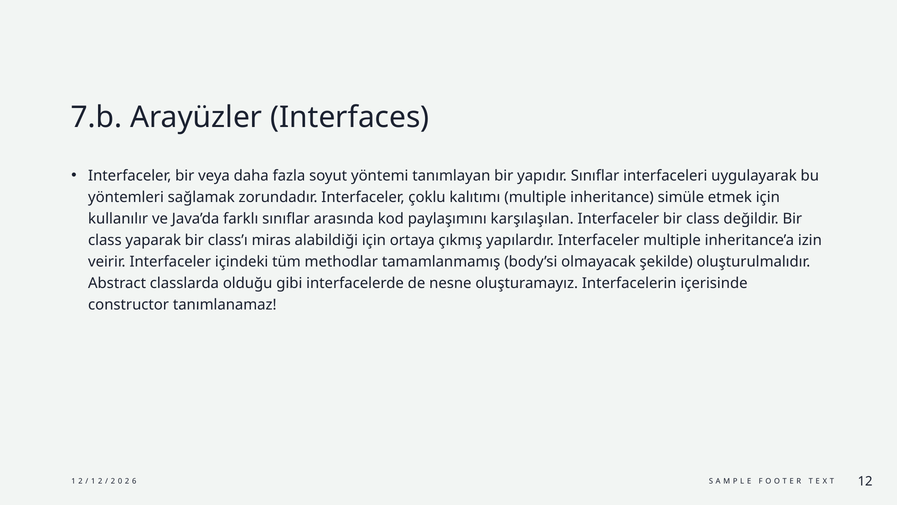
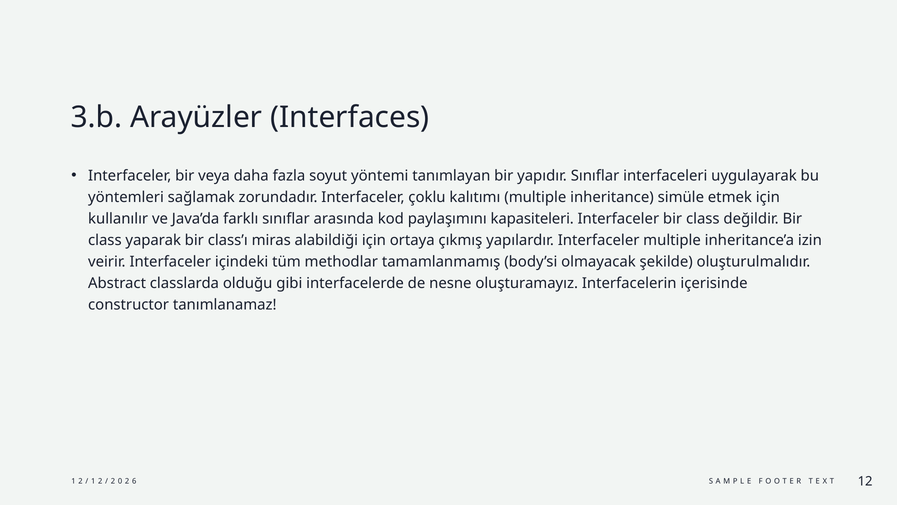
7.b: 7.b -> 3.b
karşılaşılan: karşılaşılan -> kapasiteleri
